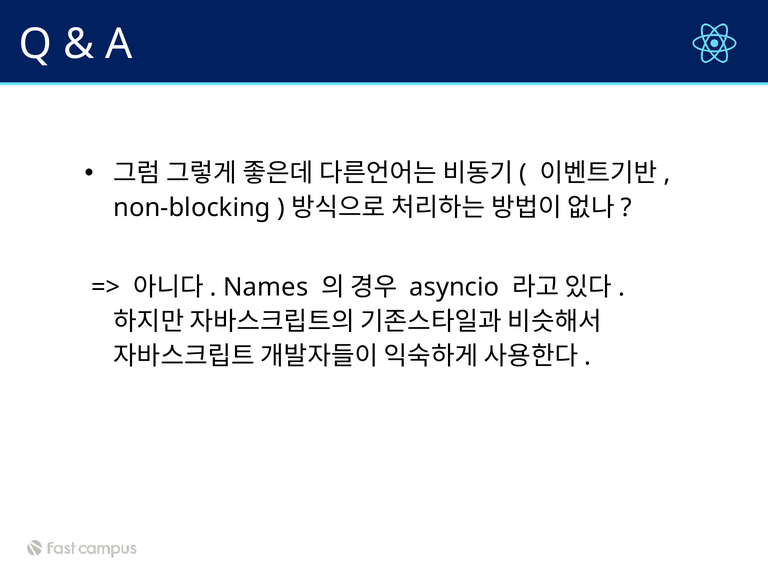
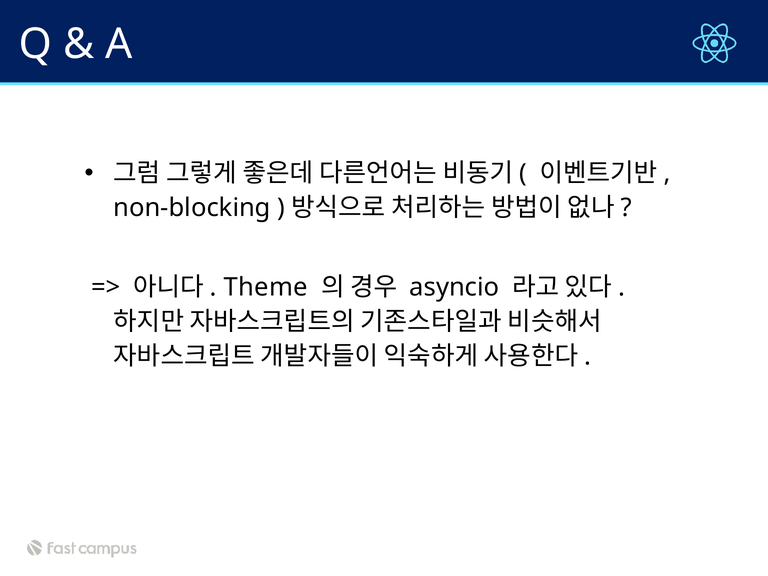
Names: Names -> Theme
